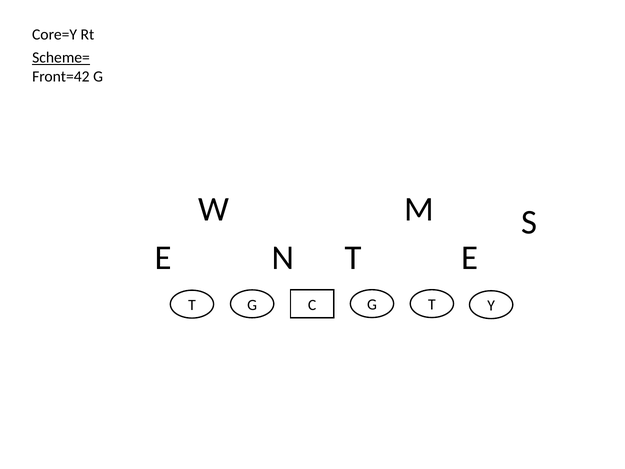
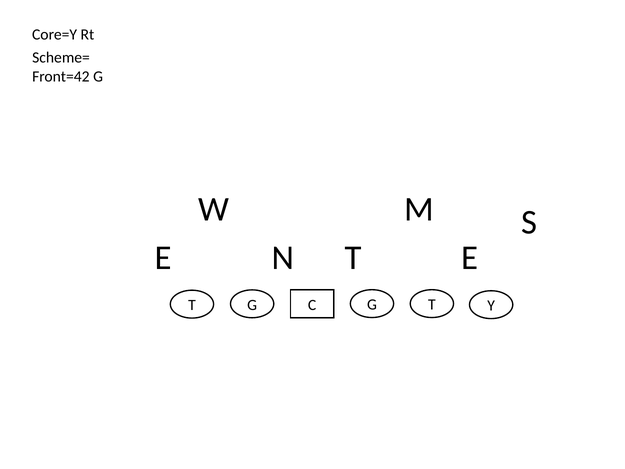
Scheme= underline: present -> none
